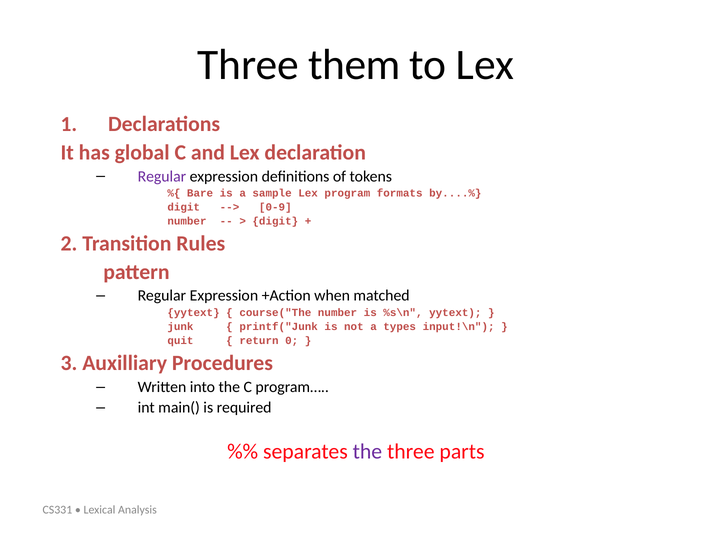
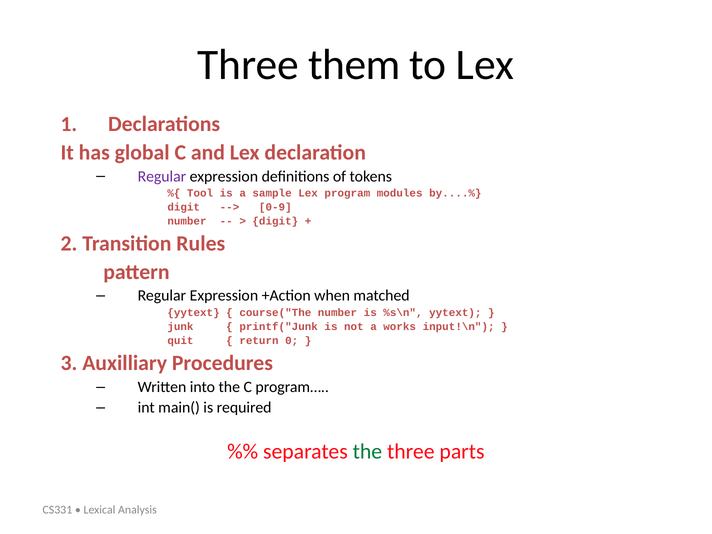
Bare: Bare -> Tool
formats: formats -> modules
types: types -> works
the at (367, 452) colour: purple -> green
